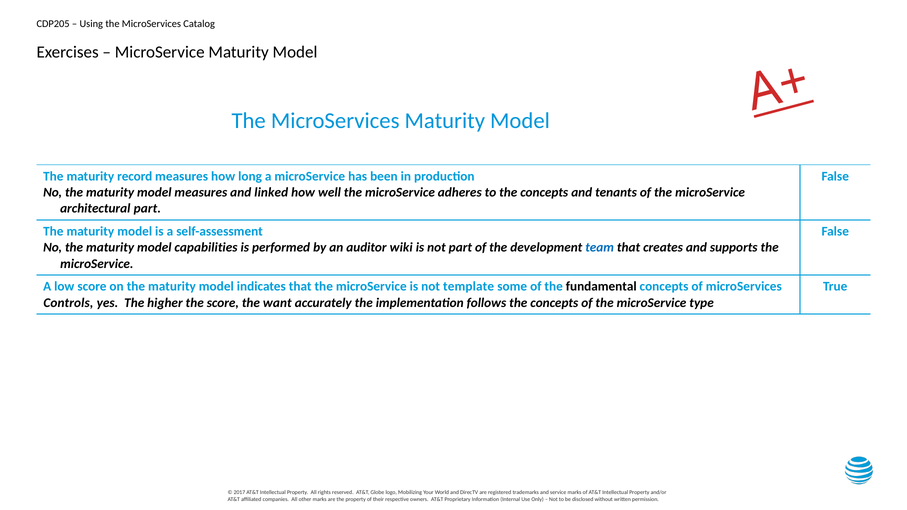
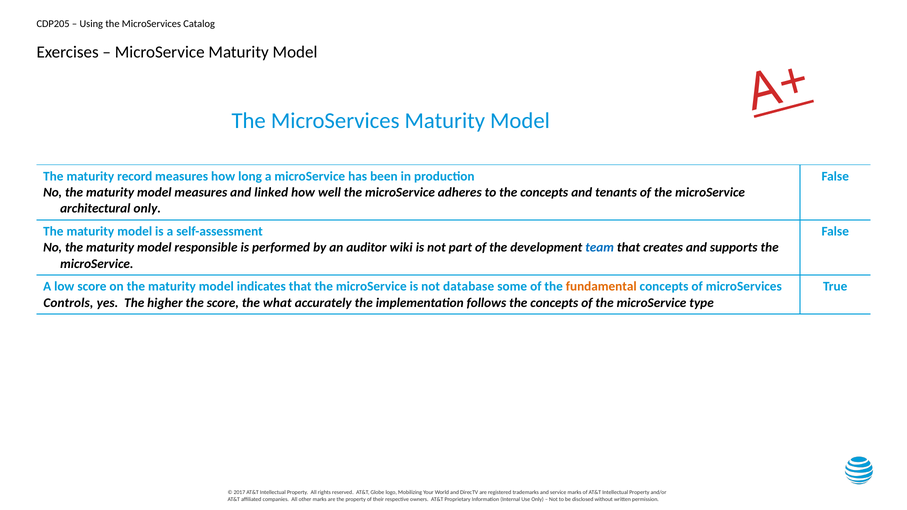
architectural part: part -> only
capabilities: capabilities -> responsible
template: template -> database
fundamental colour: black -> orange
want: want -> what
